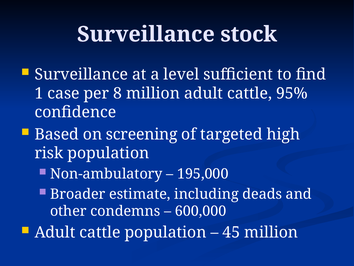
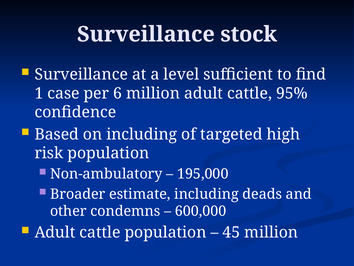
8: 8 -> 6
on screening: screening -> including
